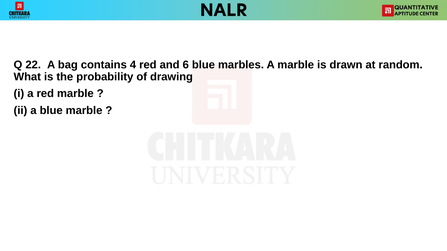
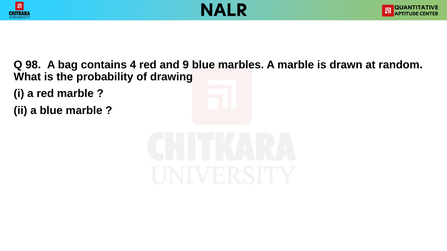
22: 22 -> 98
6: 6 -> 9
